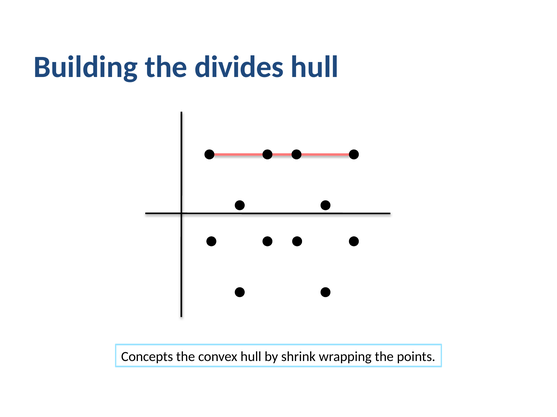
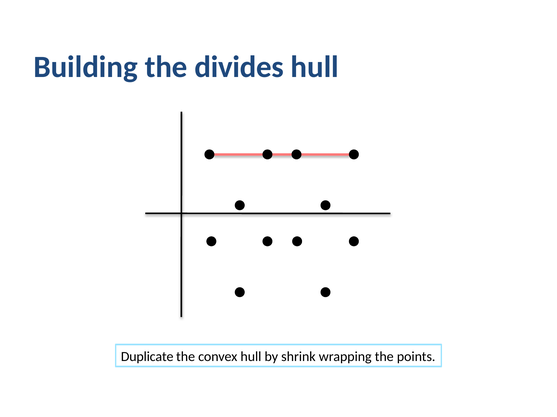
Concepts: Concepts -> Duplicate
